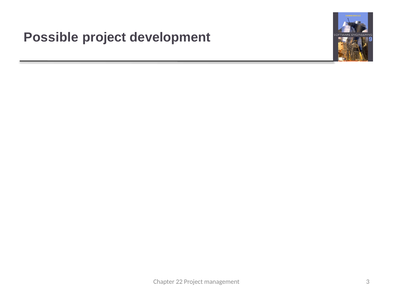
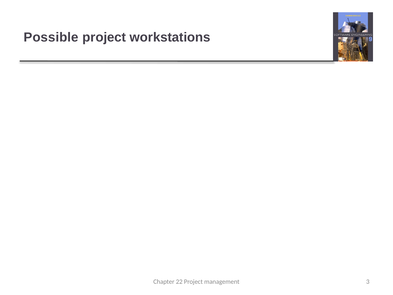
project development: development -> workstations
